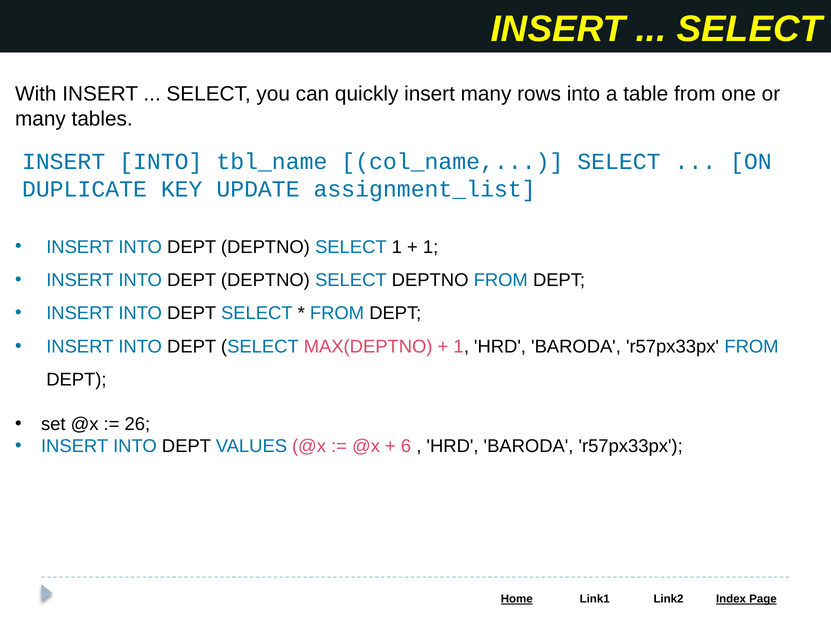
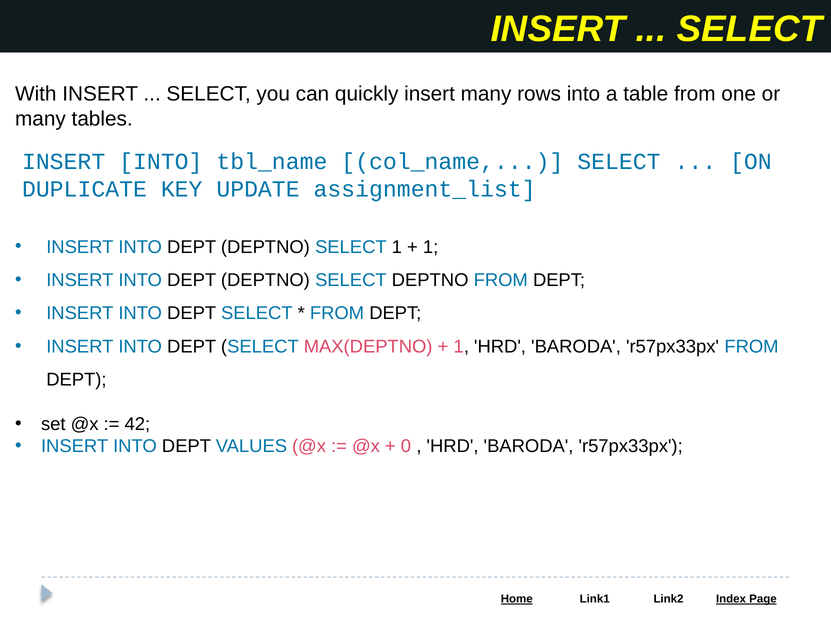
26: 26 -> 42
6: 6 -> 0
